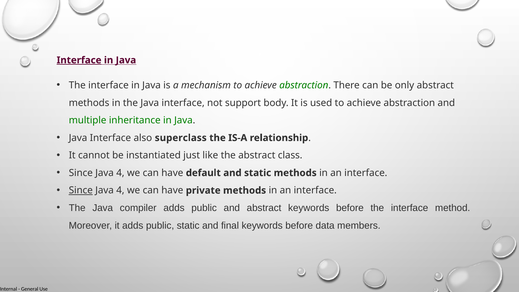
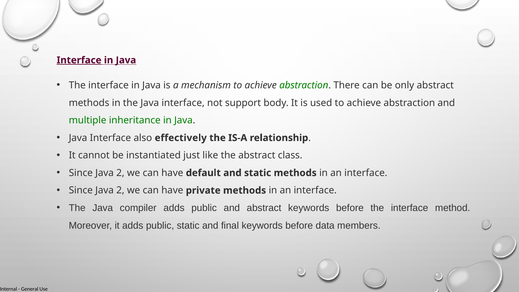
superclass: superclass -> effectively
4 at (120, 173): 4 -> 2
Since at (81, 190) underline: present -> none
4 at (120, 190): 4 -> 2
